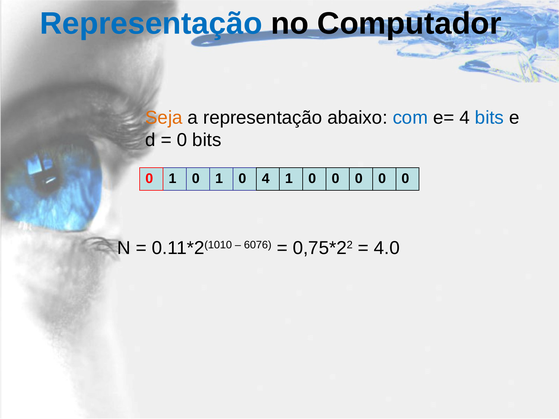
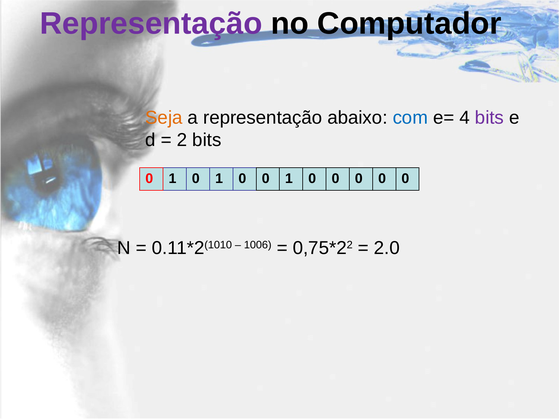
Representação at (151, 24) colour: blue -> purple
bits at (489, 118) colour: blue -> purple
0 at (182, 140): 0 -> 2
4 at (266, 179): 4 -> 0
6076: 6076 -> 1006
4.0: 4.0 -> 2.0
